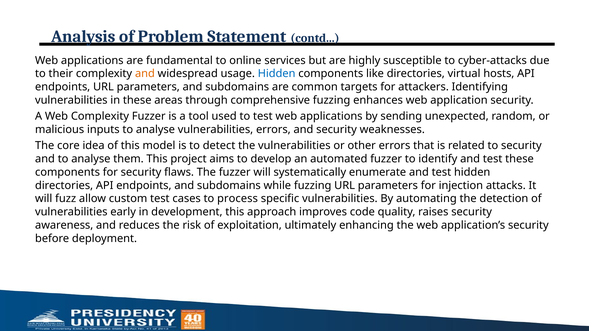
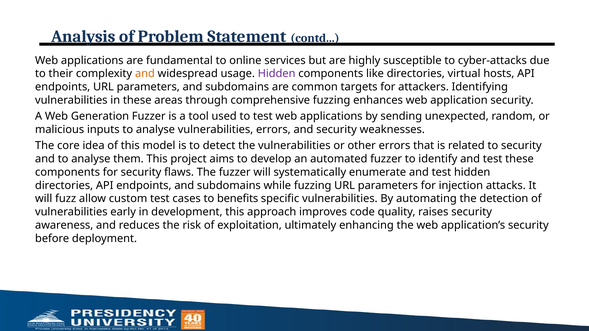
Hidden at (277, 74) colour: blue -> purple
Web Complexity: Complexity -> Generation
process: process -> benefits
